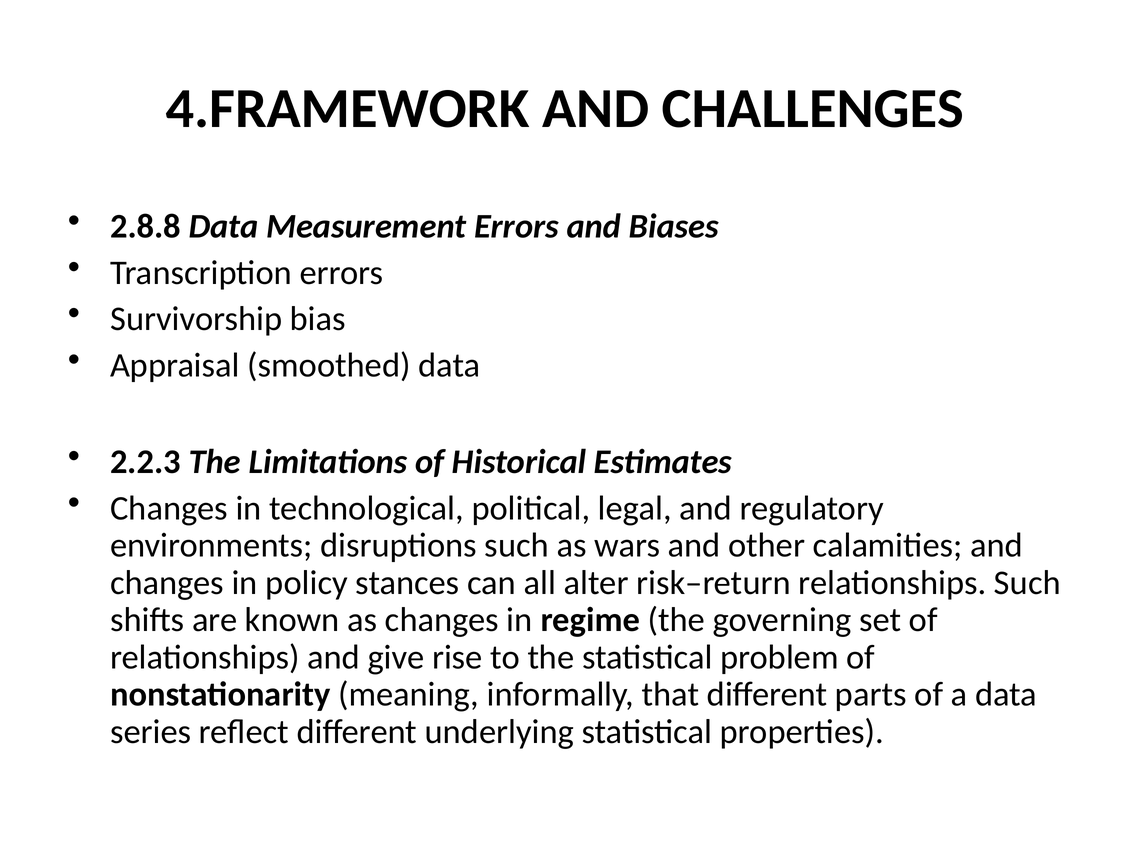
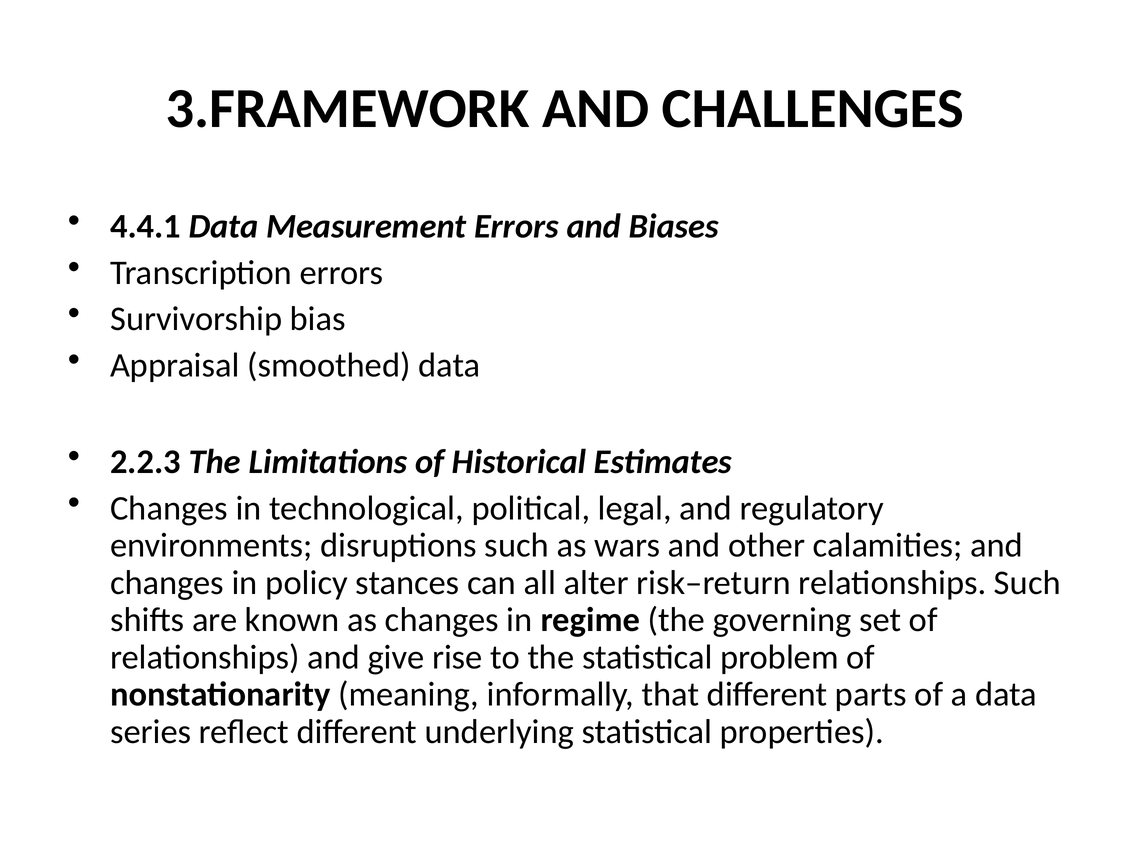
4.FRAMEWORK: 4.FRAMEWORK -> 3.FRAMEWORK
2.8.8: 2.8.8 -> 4.4.1
